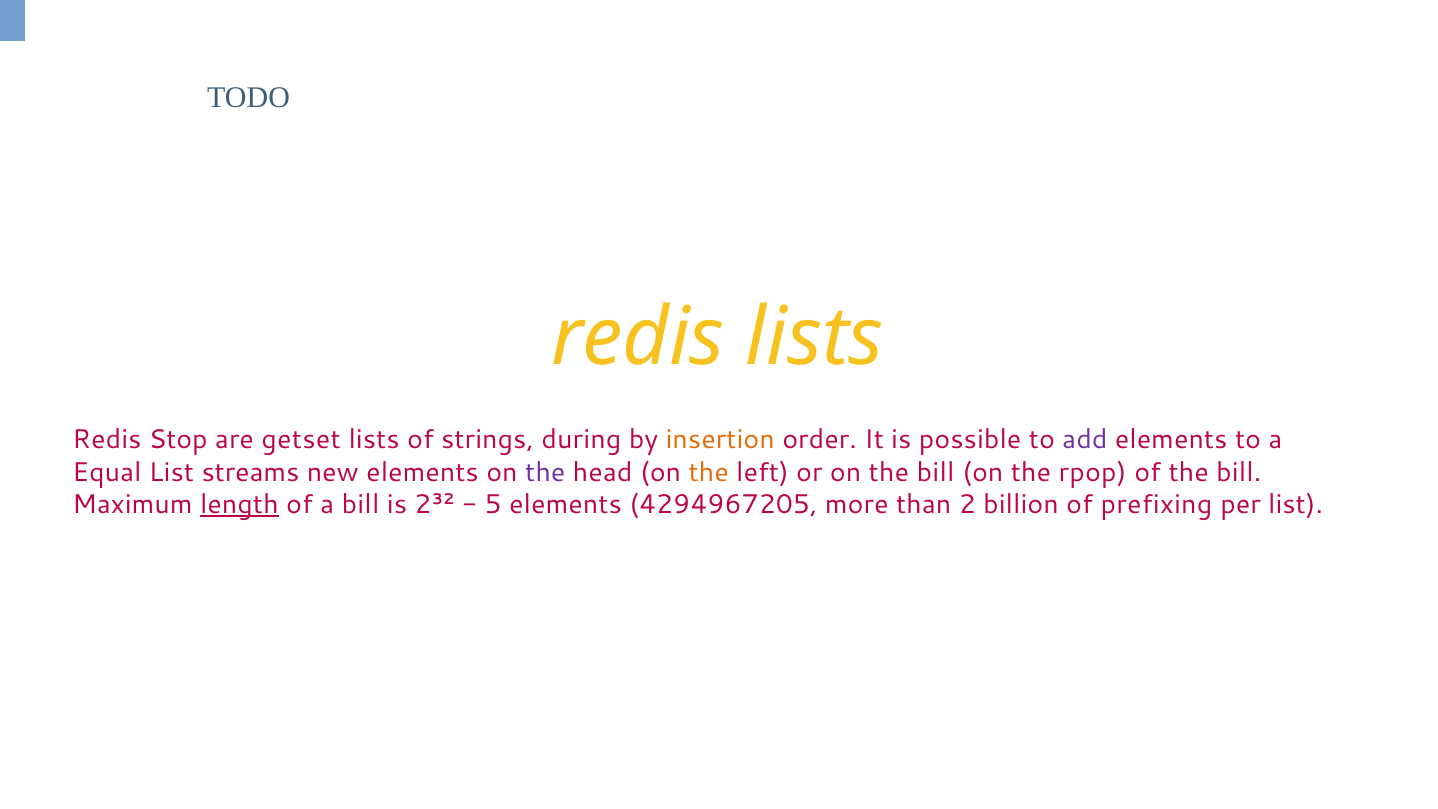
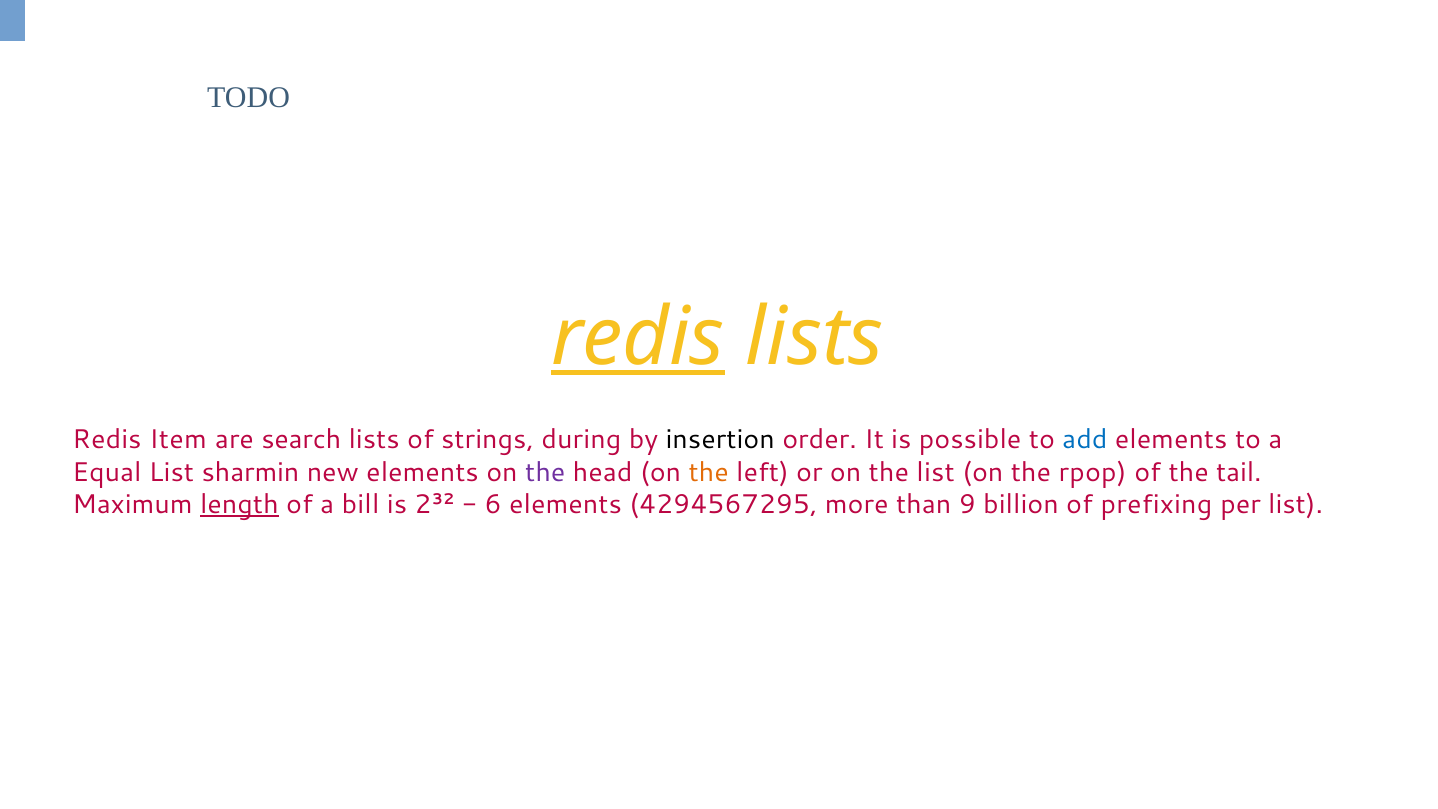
redis at (638, 338) underline: none -> present
Stop: Stop -> Item
getset: getset -> search
insertion colour: orange -> black
add colour: purple -> blue
streams: streams -> sharmin
on the bill: bill -> list
of the bill: bill -> tail
5: 5 -> 6
4294967205: 4294967205 -> 4294567295
2: 2 -> 9
